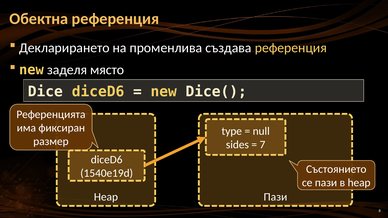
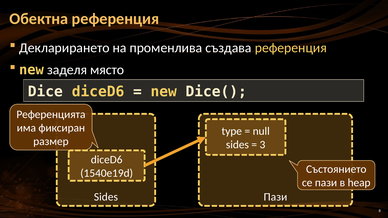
7: 7 -> 3
Heap at (106, 197): Heap -> Sides
